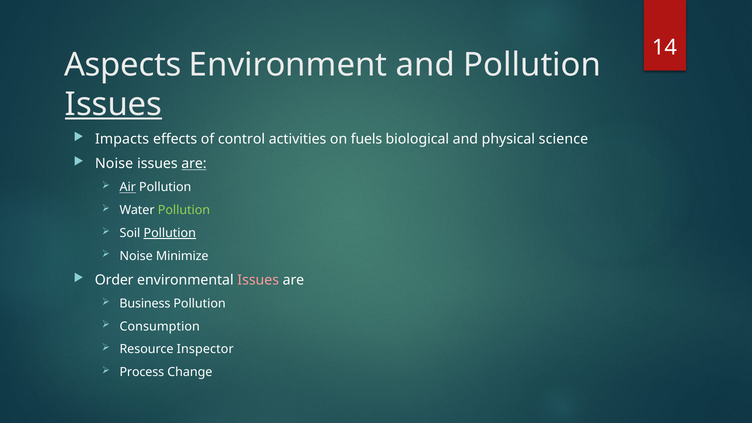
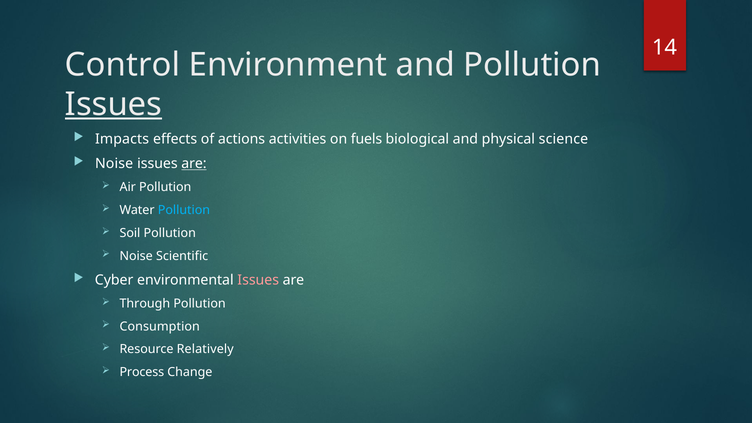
Aspects: Aspects -> Control
control: control -> actions
Air underline: present -> none
Pollution at (184, 210) colour: light green -> light blue
Pollution at (170, 233) underline: present -> none
Minimize: Minimize -> Scientific
Order: Order -> Cyber
Business: Business -> Through
Inspector: Inspector -> Relatively
